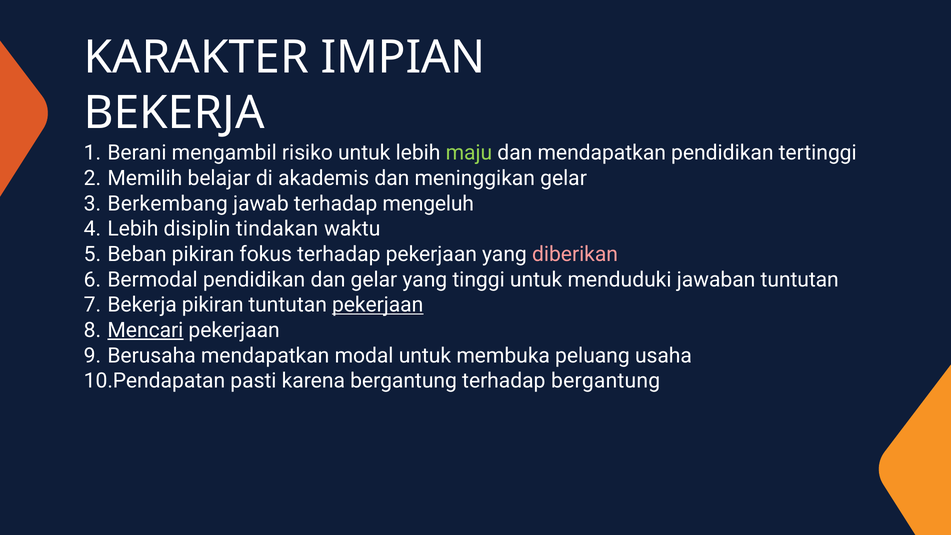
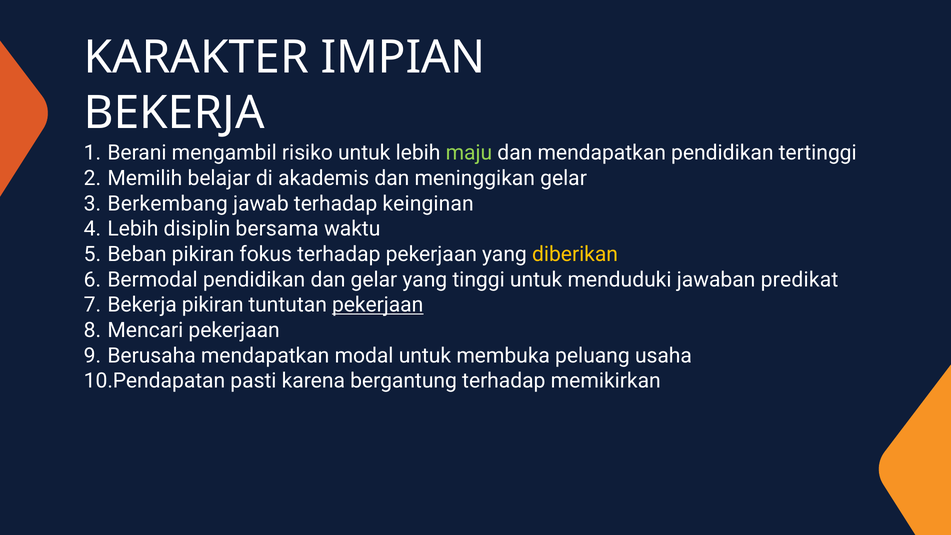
mengeluh: mengeluh -> keinginan
tindakan: tindakan -> bersama
diberikan colour: pink -> yellow
jawaban tuntutan: tuntutan -> predikat
Mencari underline: present -> none
terhadap bergantung: bergantung -> memikirkan
